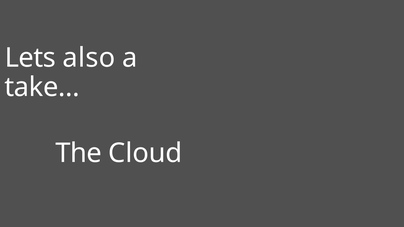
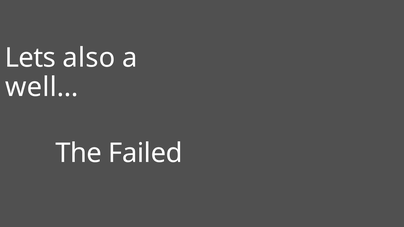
take…: take… -> well…
Cloud: Cloud -> Failed
